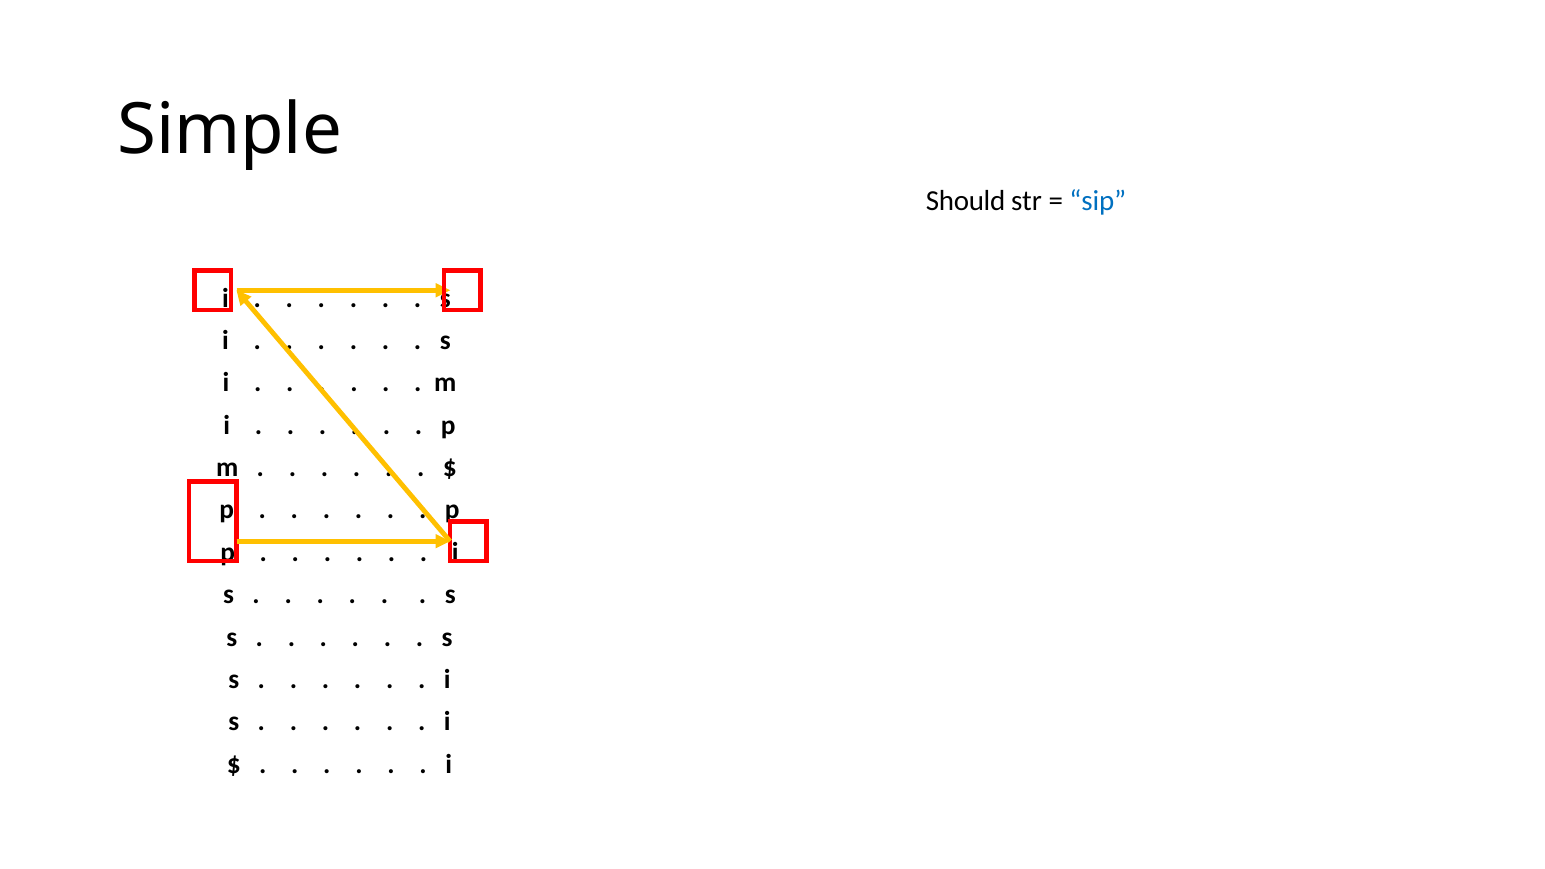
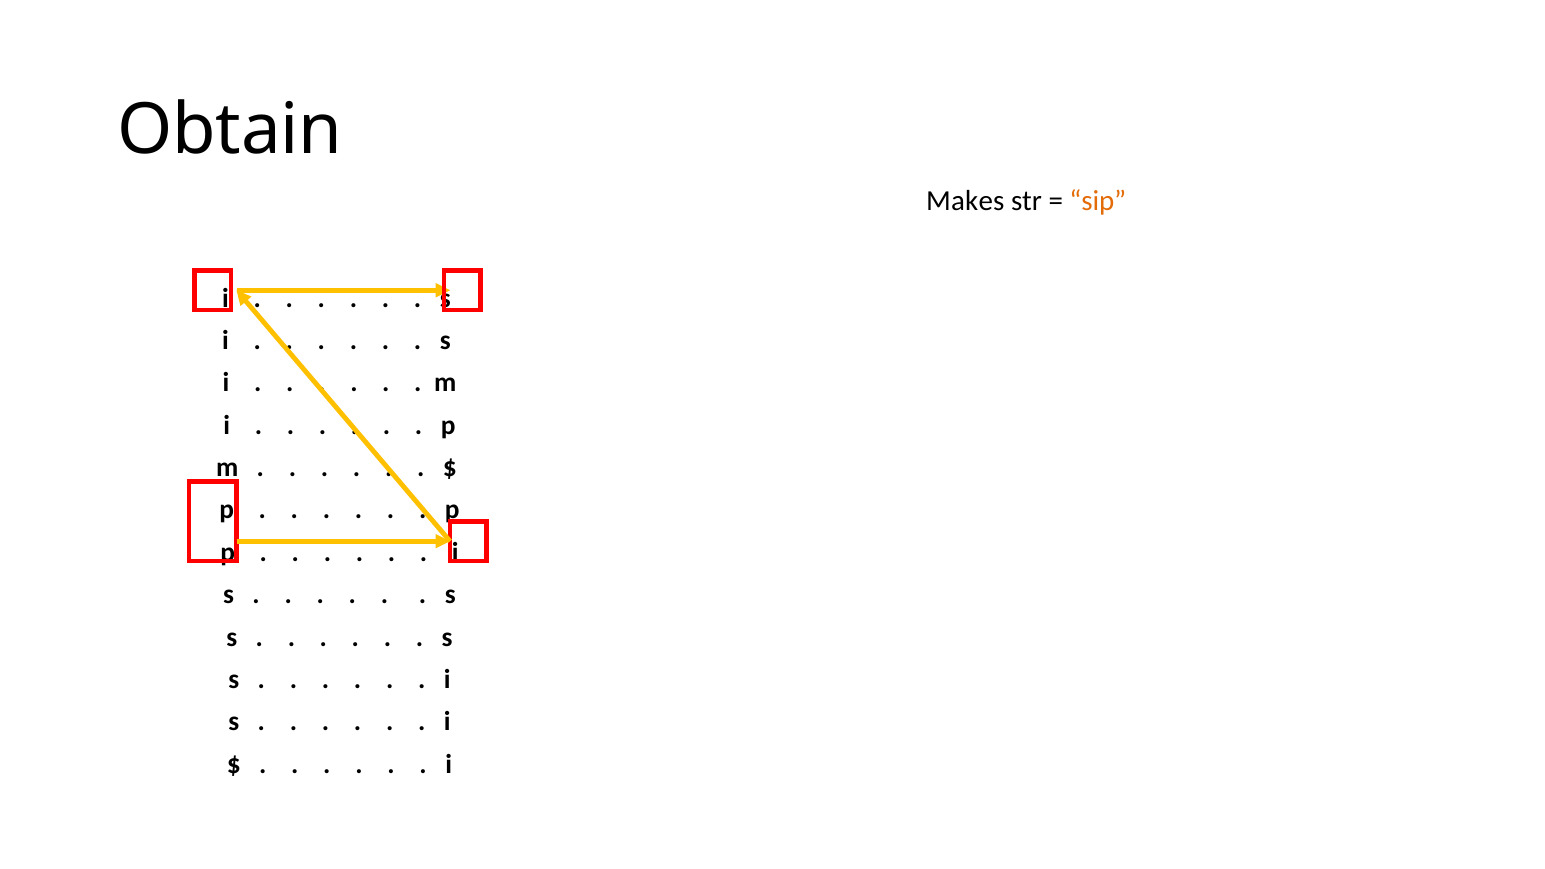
Simple: Simple -> Obtain
Should: Should -> Makes
sip colour: blue -> orange
